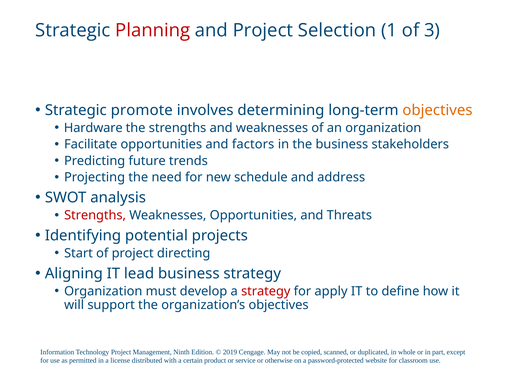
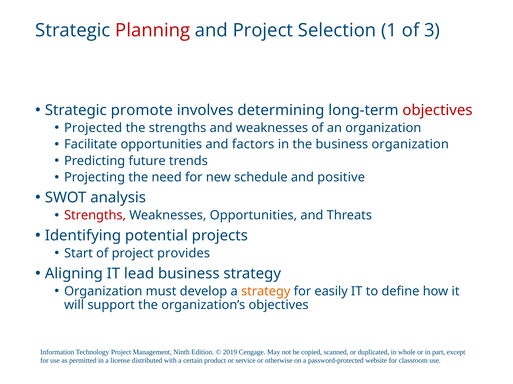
objectives at (437, 110) colour: orange -> red
Hardware: Hardware -> Projected
business stakeholders: stakeholders -> organization
address: address -> positive
directing: directing -> provides
strategy at (266, 292) colour: red -> orange
apply: apply -> easily
